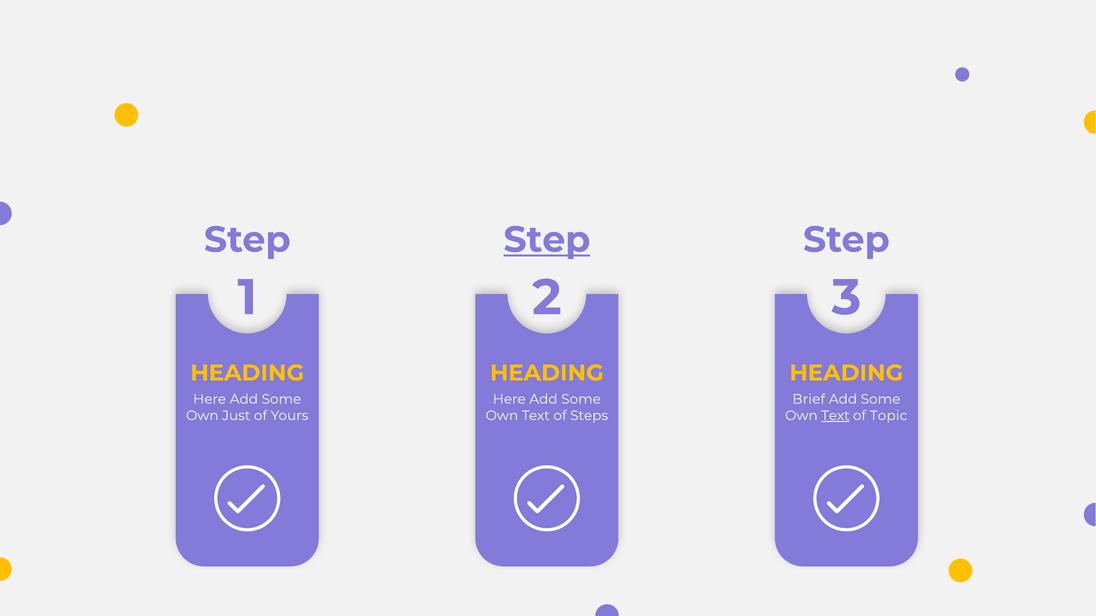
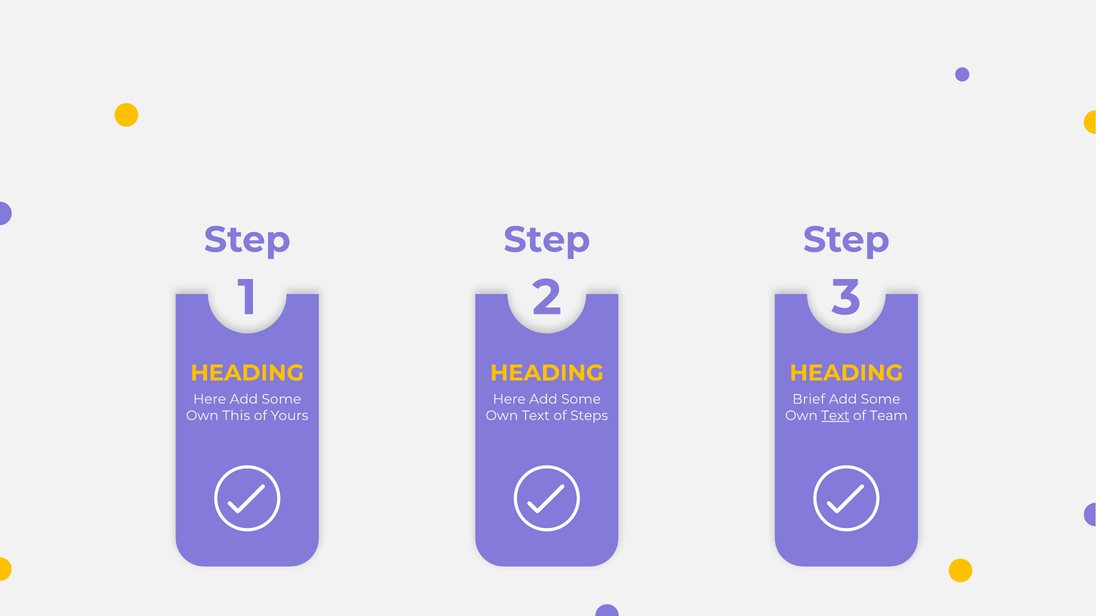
Step at (547, 240) underline: present -> none
Own Just: Just -> This
Topic: Topic -> Team
